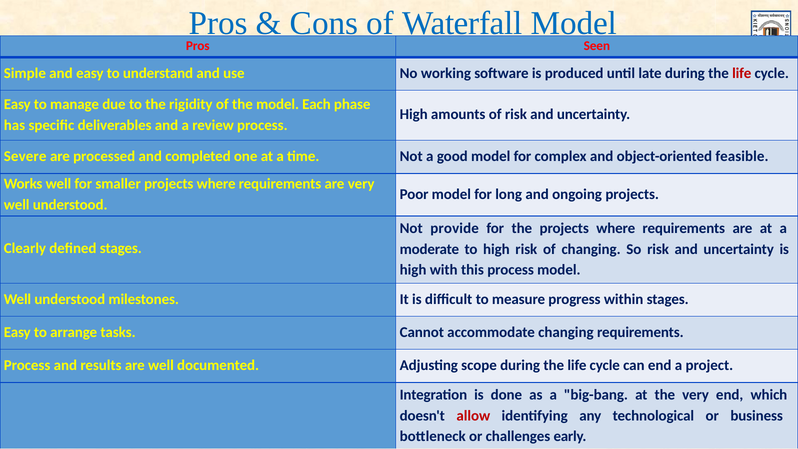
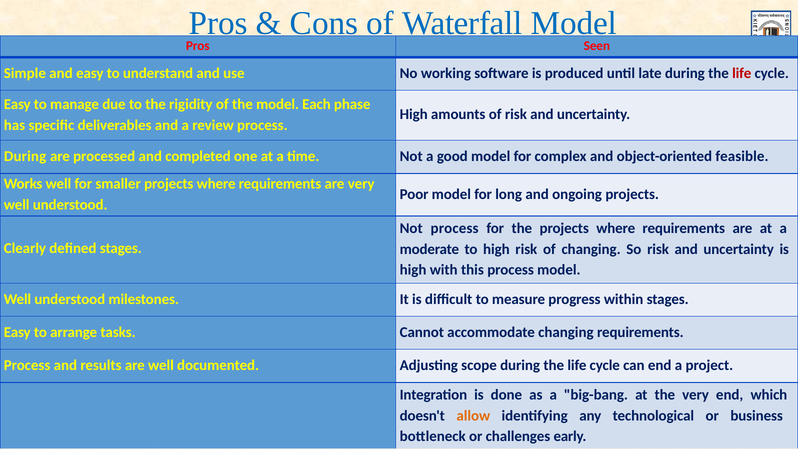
Severe at (25, 156): Severe -> During
Not provide: provide -> process
allow colour: red -> orange
